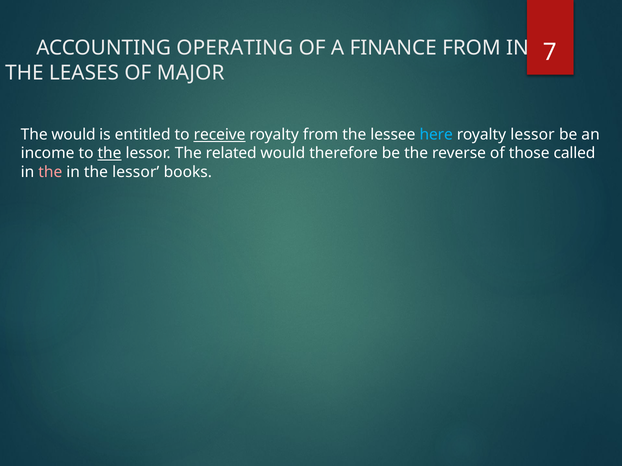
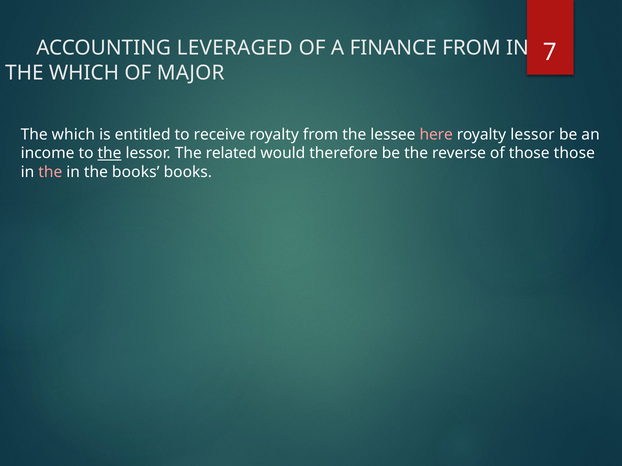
OPERATING: OPERATING -> LEVERAGED
LEASES at (84, 73): LEASES -> WHICH
would at (74, 135): would -> which
receive underline: present -> none
here colour: light blue -> pink
those called: called -> those
in the lessor: lessor -> books
